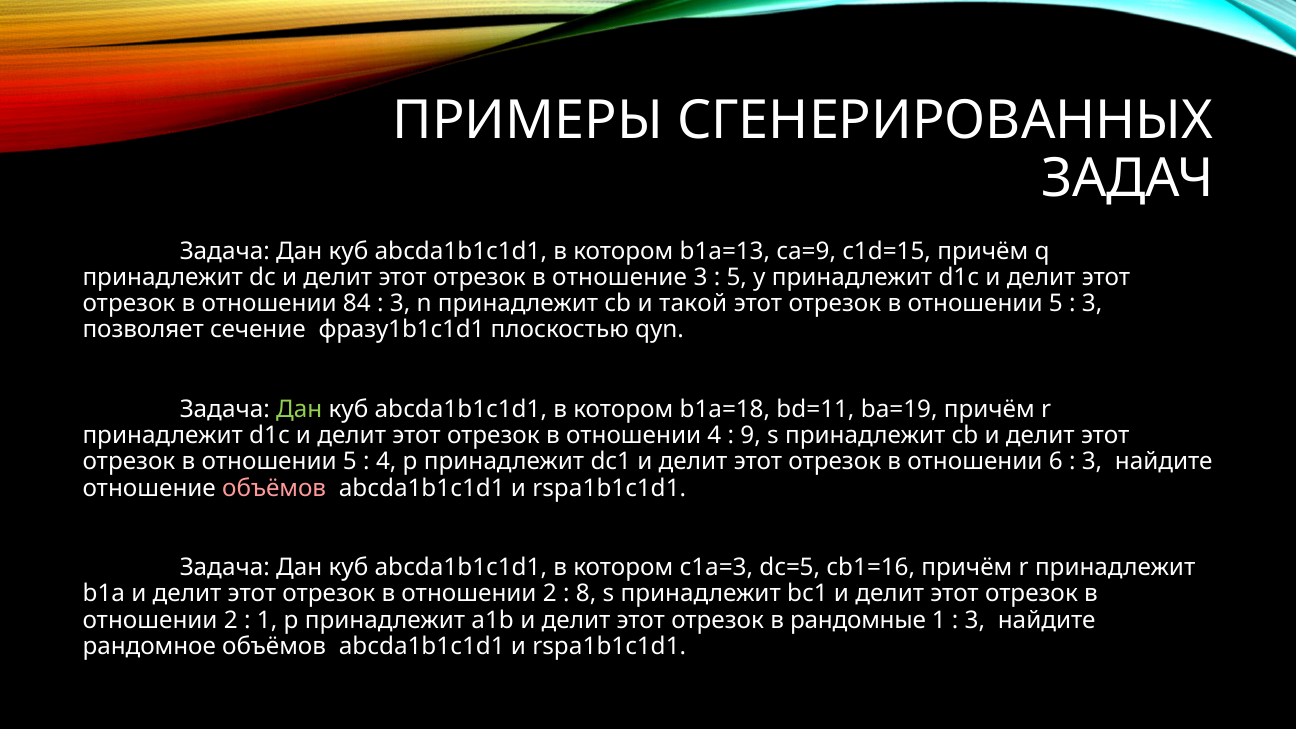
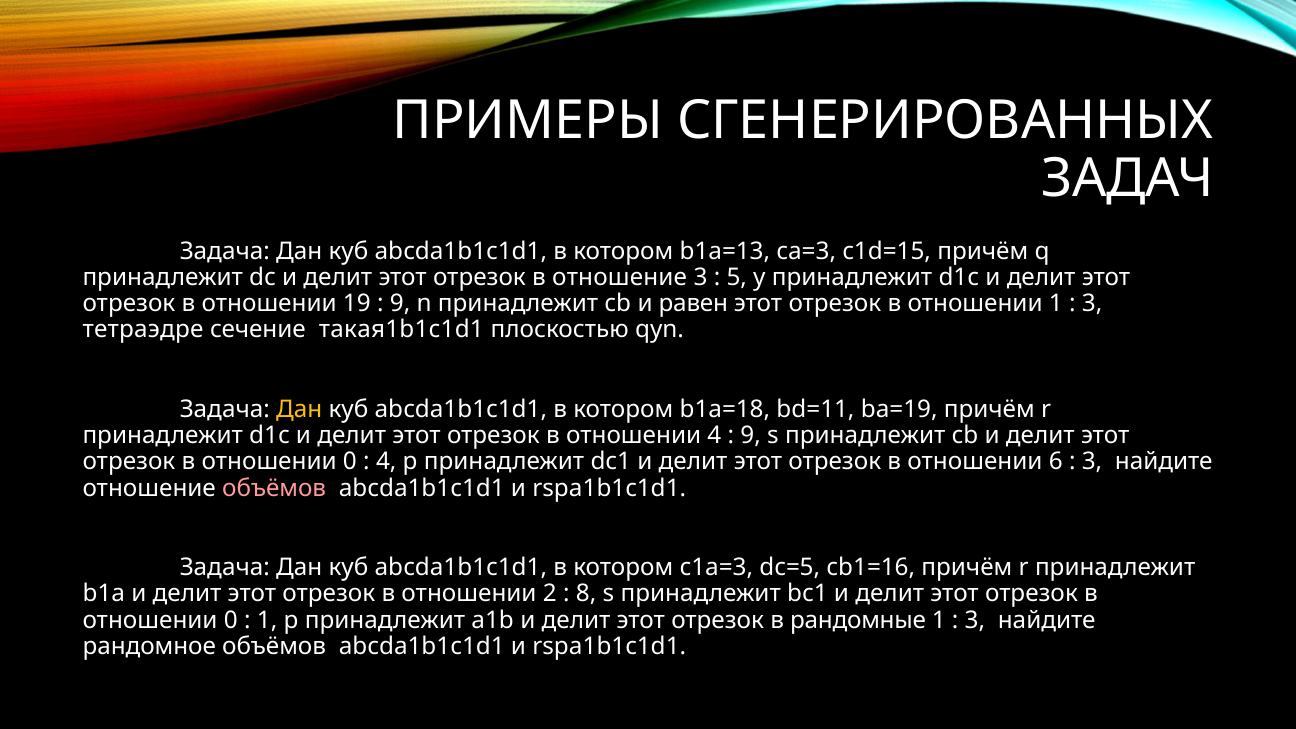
ca=9: ca=9 -> ca=3
84: 84 -> 19
3 at (400, 304): 3 -> 9
такой: такой -> равен
5 at (1056, 304): 5 -> 1
позволяет: позволяет -> тетраэдре
фразу1b1c1d1: фразу1b1c1d1 -> такая1b1c1d1
Дан at (299, 409) colour: light green -> yellow
5 at (350, 462): 5 -> 0
2 at (231, 620): 2 -> 0
